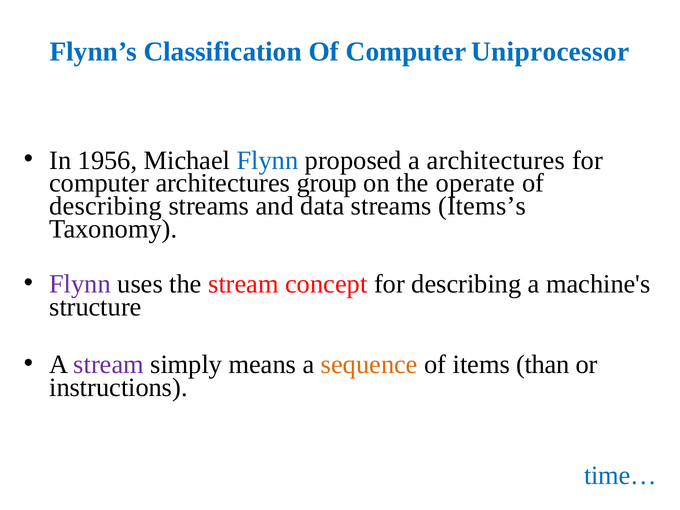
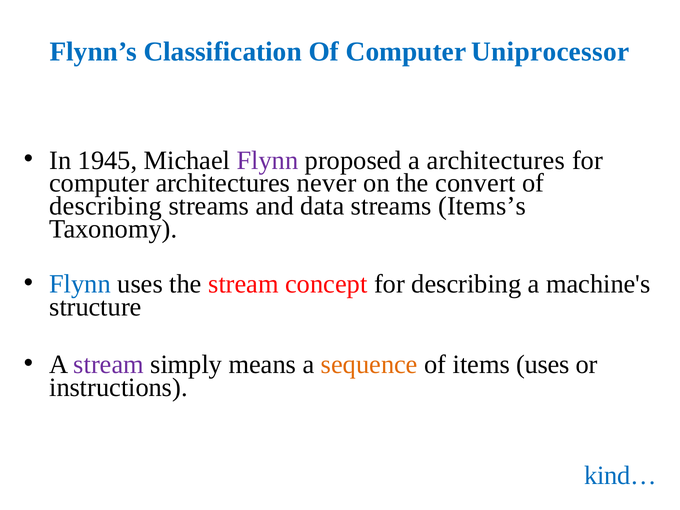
1956: 1956 -> 1945
Flynn at (268, 160) colour: blue -> purple
group: group -> never
operate: operate -> convert
Flynn at (80, 284) colour: purple -> blue
items than: than -> uses
time…: time… -> kind…
